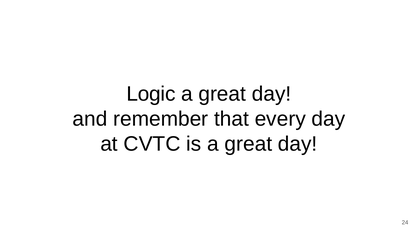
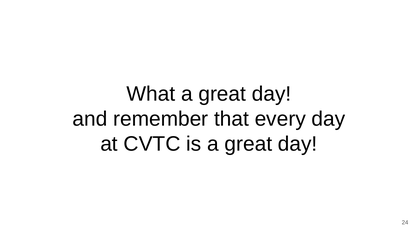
Logic: Logic -> What
